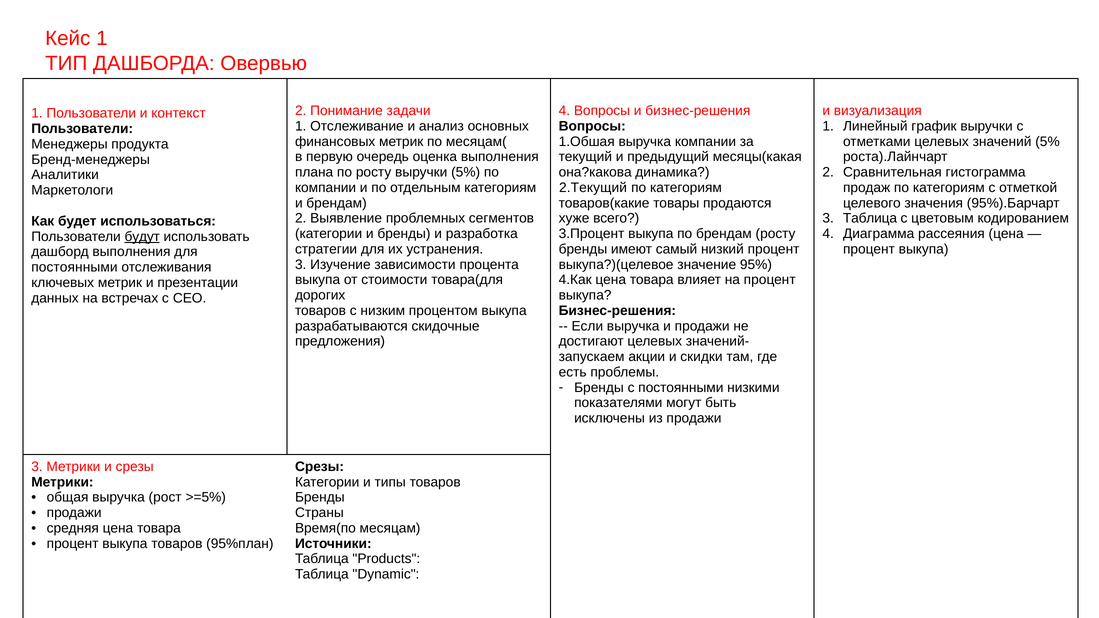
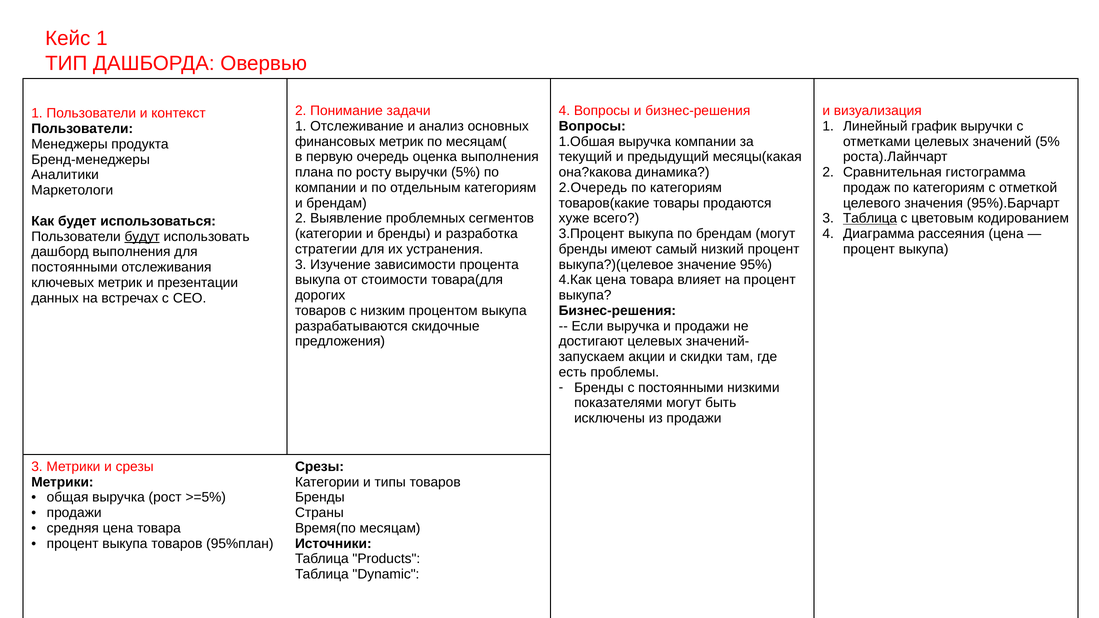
2.Текущий: 2.Текущий -> 2.Очередь
Таблица at (870, 218) underline: none -> present
брендам росту: росту -> могут
